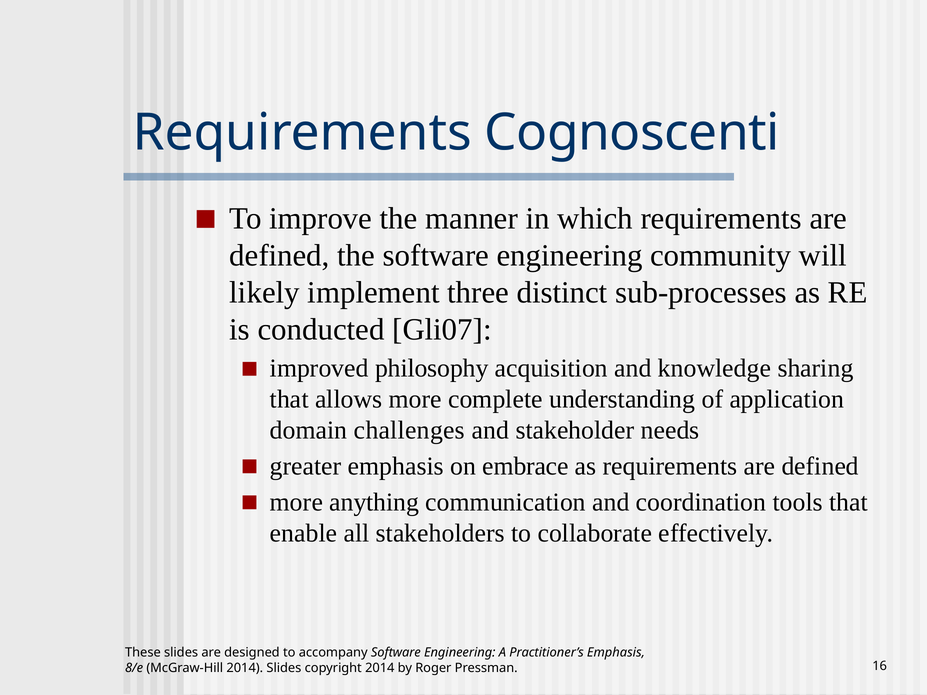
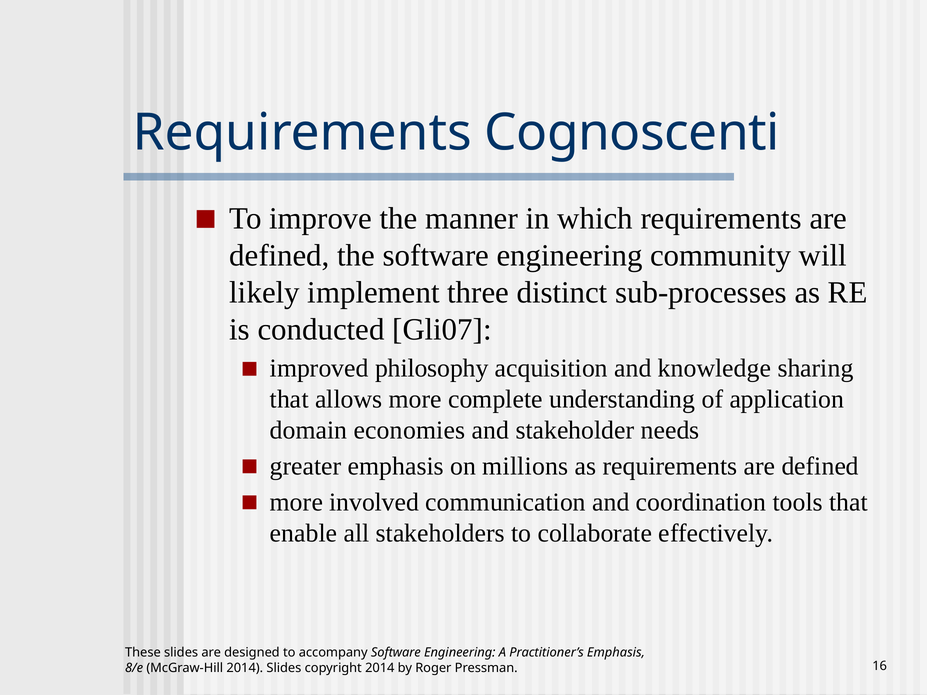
challenges: challenges -> economies
embrace: embrace -> millions
anything: anything -> involved
